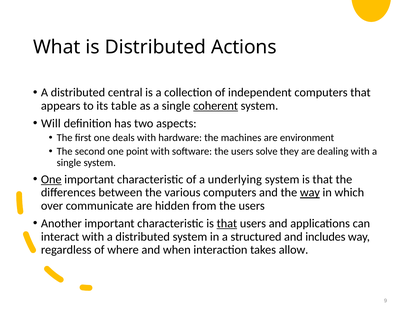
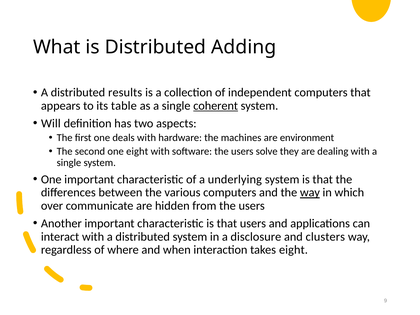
Actions: Actions -> Adding
central: central -> results
one point: point -> eight
One at (51, 179) underline: present -> none
that at (227, 223) underline: present -> none
structured: structured -> disclosure
includes: includes -> clusters
takes allow: allow -> eight
